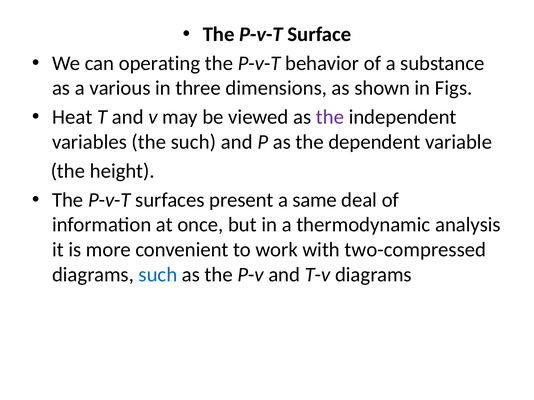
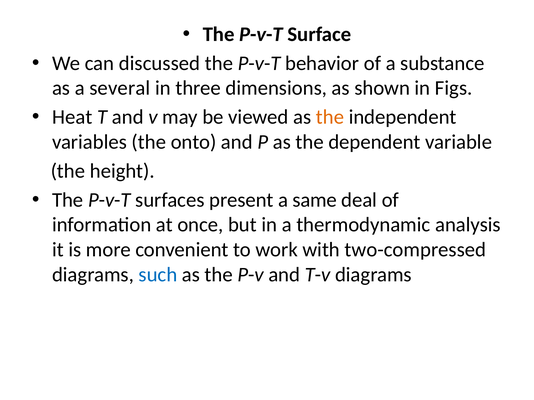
operating: operating -> discussed
various: various -> several
the at (330, 117) colour: purple -> orange
the such: such -> onto
